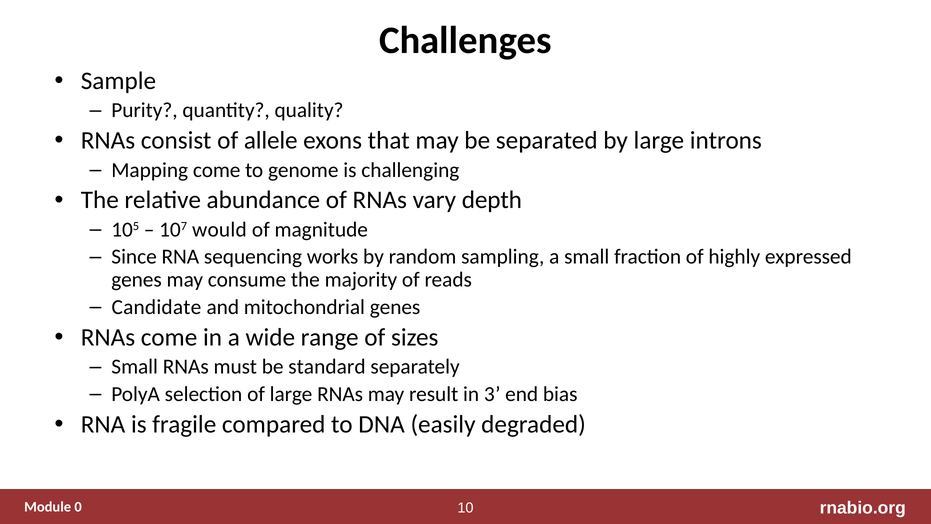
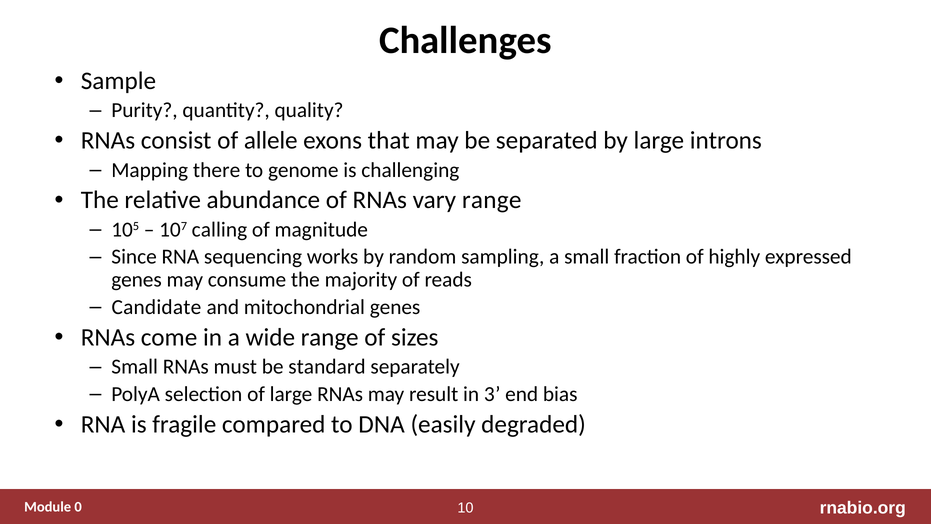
Mapping come: come -> there
vary depth: depth -> range
would: would -> calling
